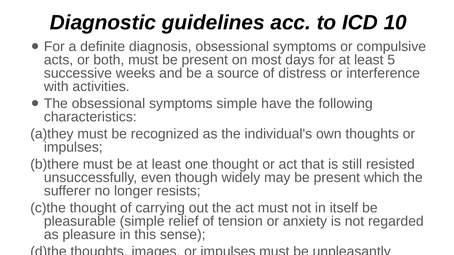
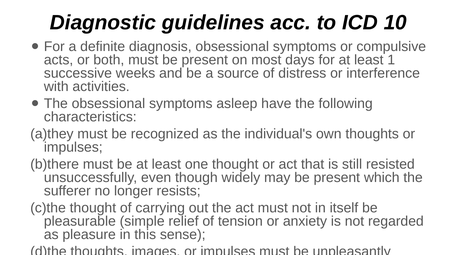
5: 5 -> 1
symptoms simple: simple -> asleep
